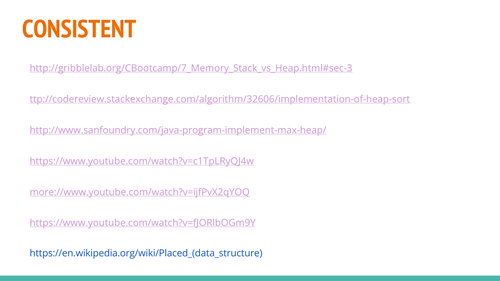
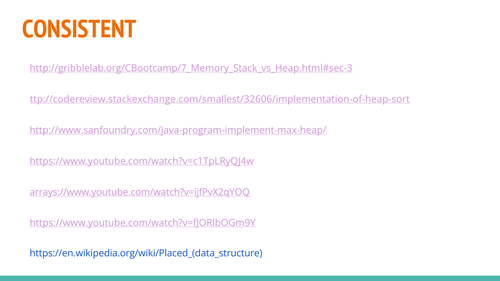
ttp://codereview.stackexchange.com/algorithm/32606/implementation-of-heap-sort: ttp://codereview.stackexchange.com/algorithm/32606/implementation-of-heap-sort -> ttp://codereview.stackexchange.com/smallest/32606/implementation-of-heap-sort
more://www.youtube.com/watch?v=ijfPvX2qYOQ: more://www.youtube.com/watch?v=ijfPvX2qYOQ -> arrays://www.youtube.com/watch?v=ijfPvX2qYOQ
